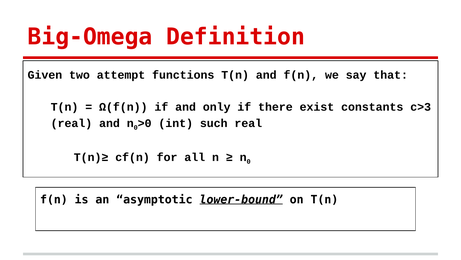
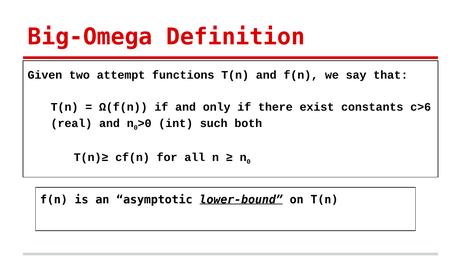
c>3: c>3 -> c>6
such real: real -> both
